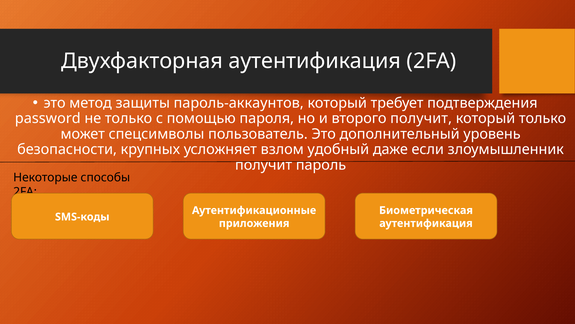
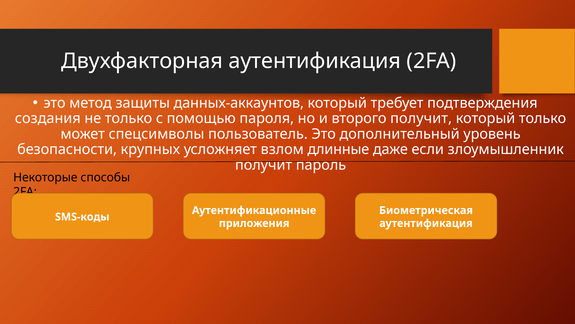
пароль-аккаунтов: пароль-аккаунтов -> данных-аккаунтов
password: password -> создания
удобный: удобный -> длинные
